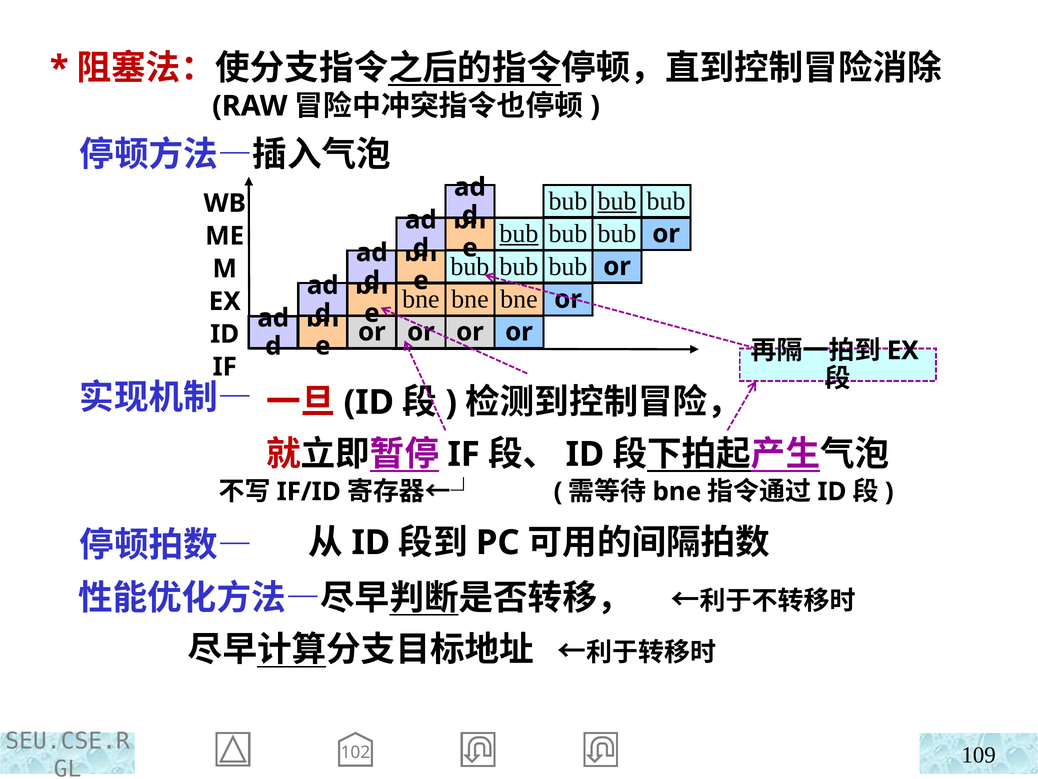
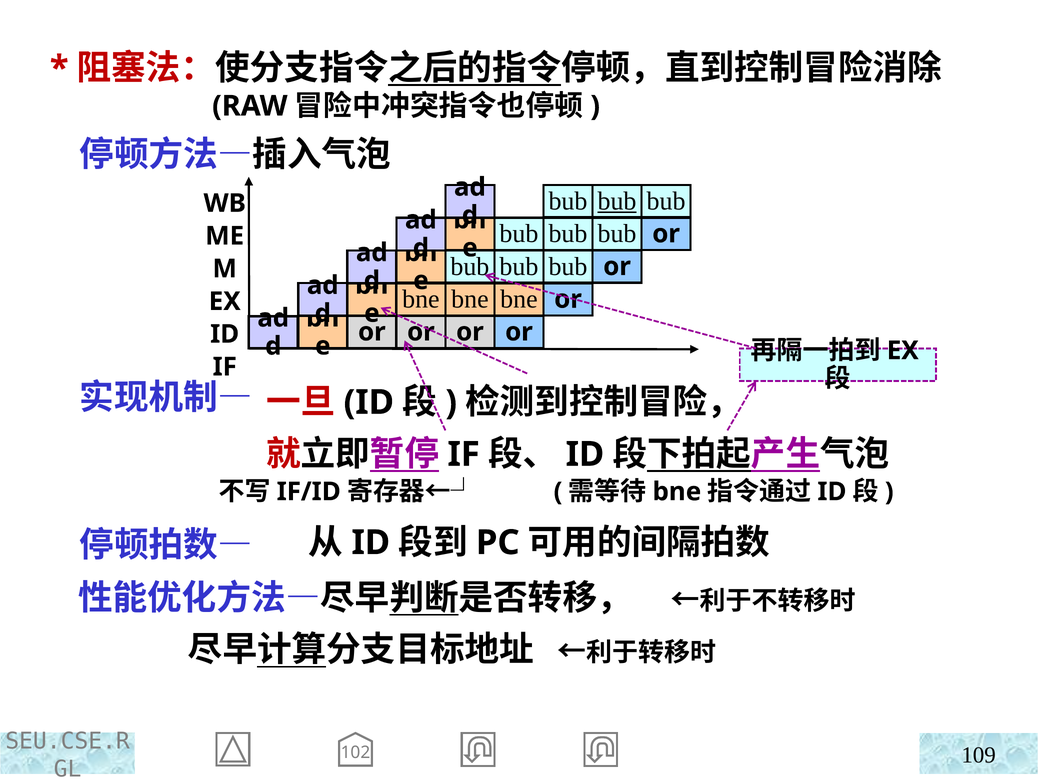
bub at (519, 234) underline: present -> none
